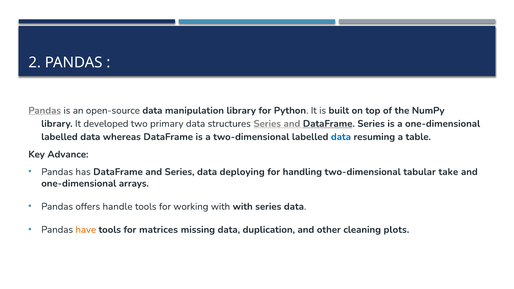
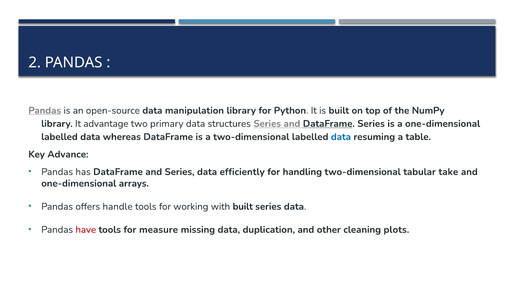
developed: developed -> advantage
deploying: deploying -> efficiently
with with: with -> built
have colour: orange -> red
matrices: matrices -> measure
